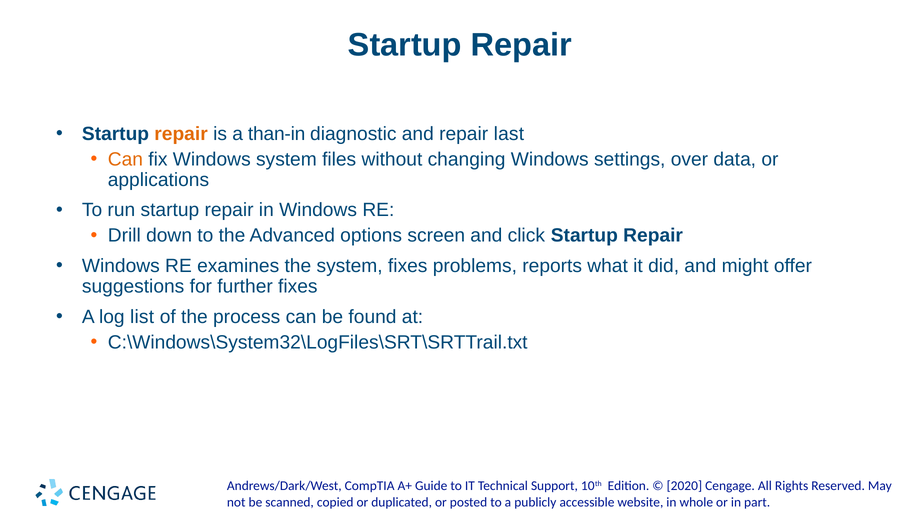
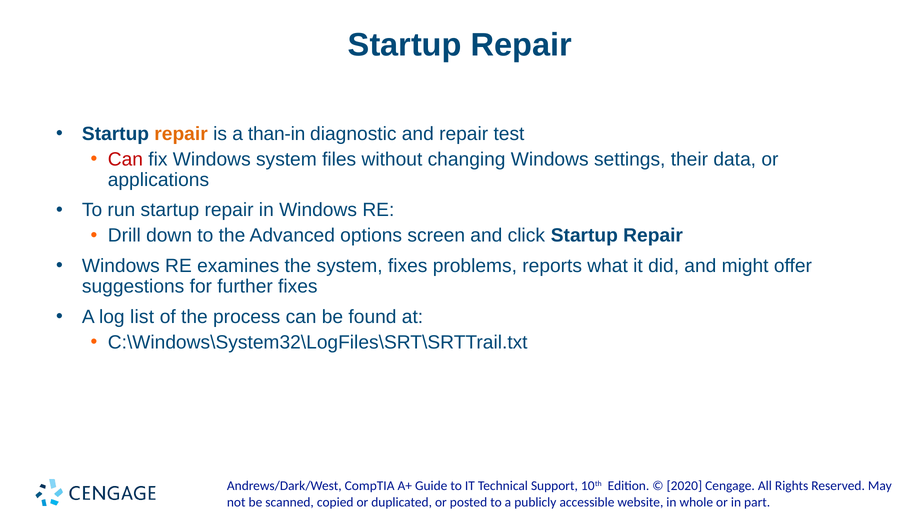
last: last -> test
Can at (125, 159) colour: orange -> red
over: over -> their
